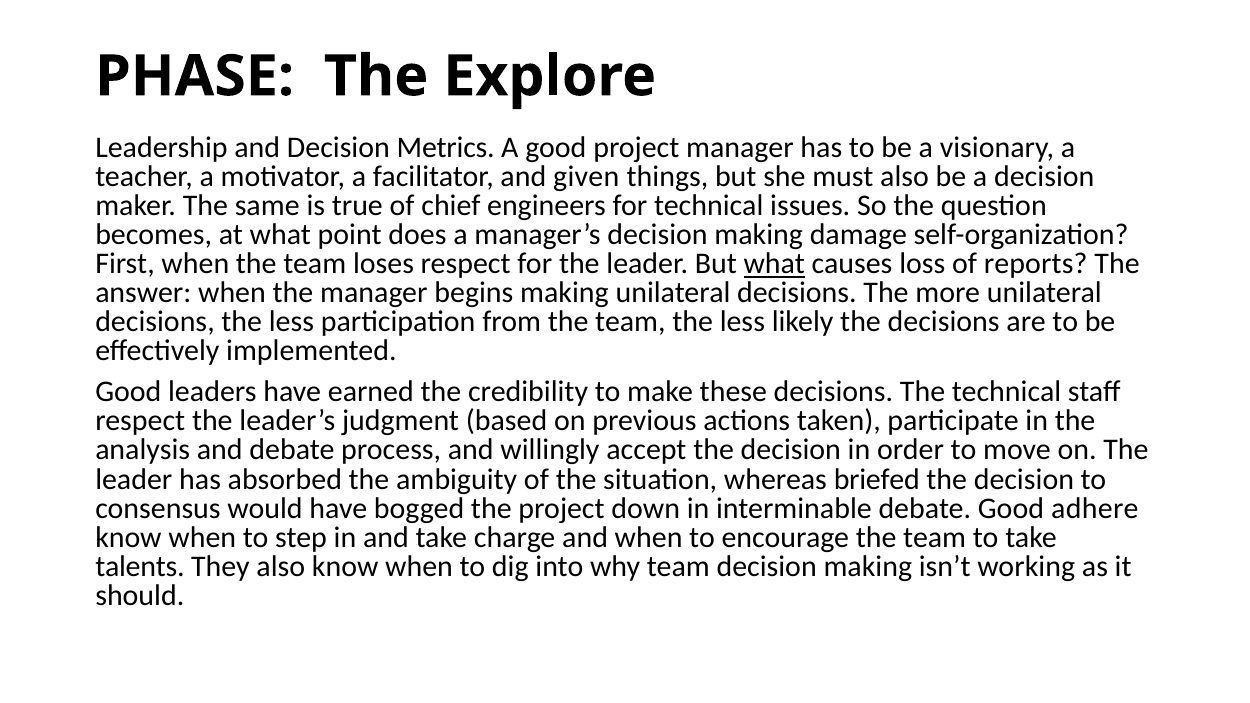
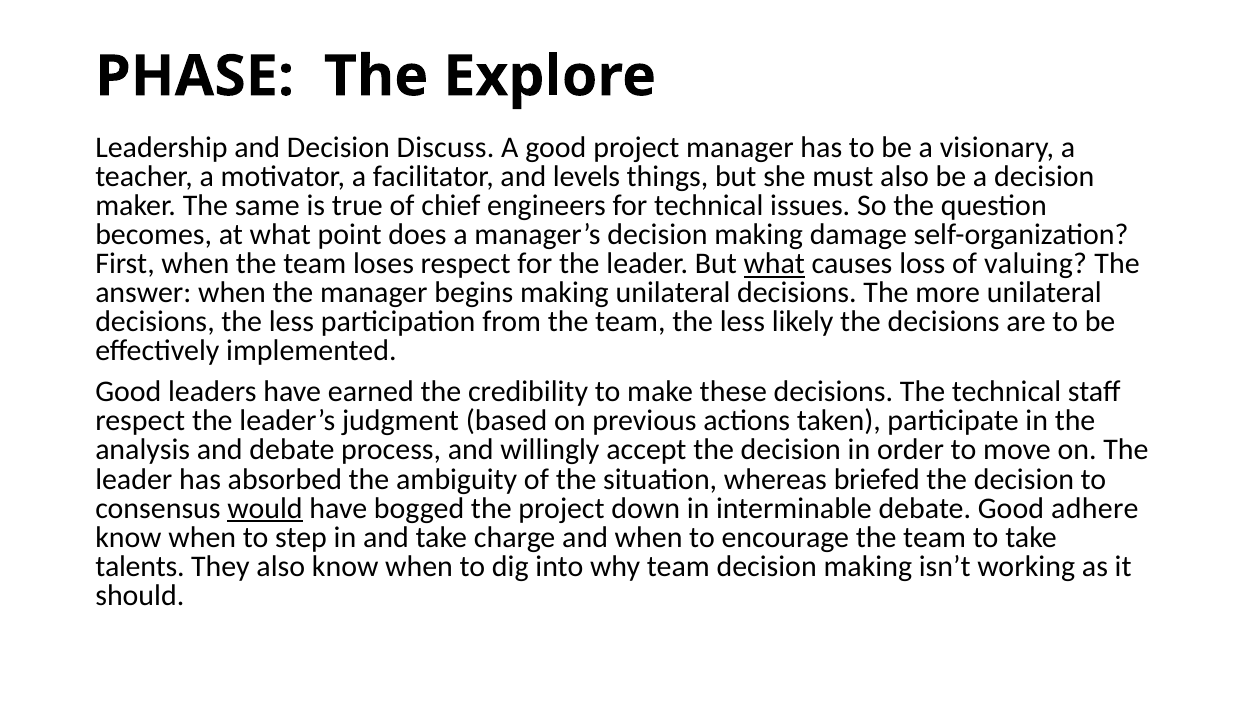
Metrics: Metrics -> Discuss
given: given -> levels
reports: reports -> valuing
would underline: none -> present
